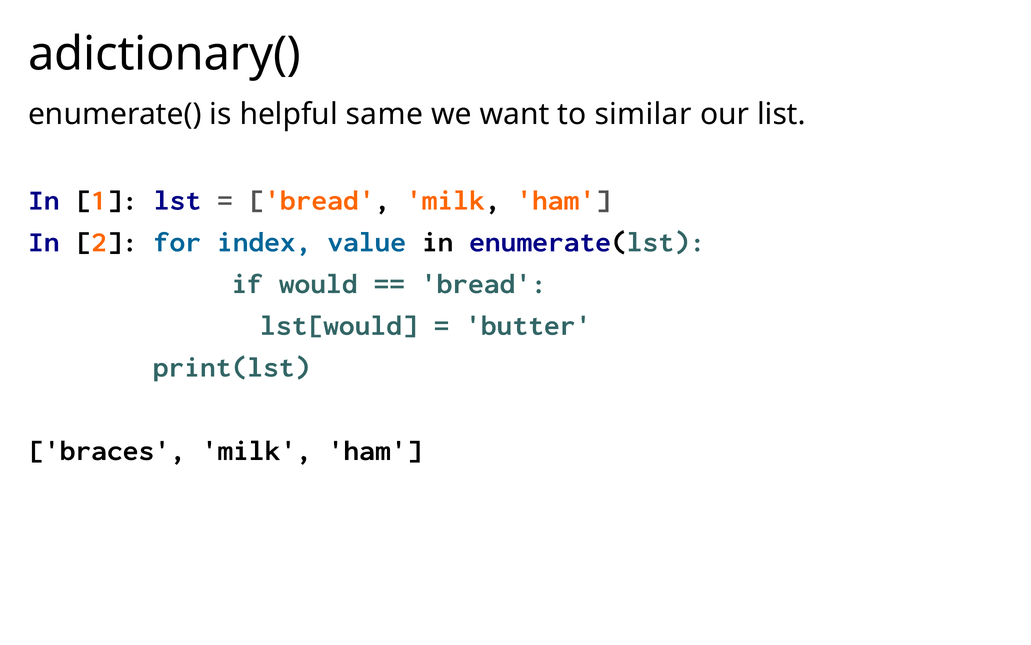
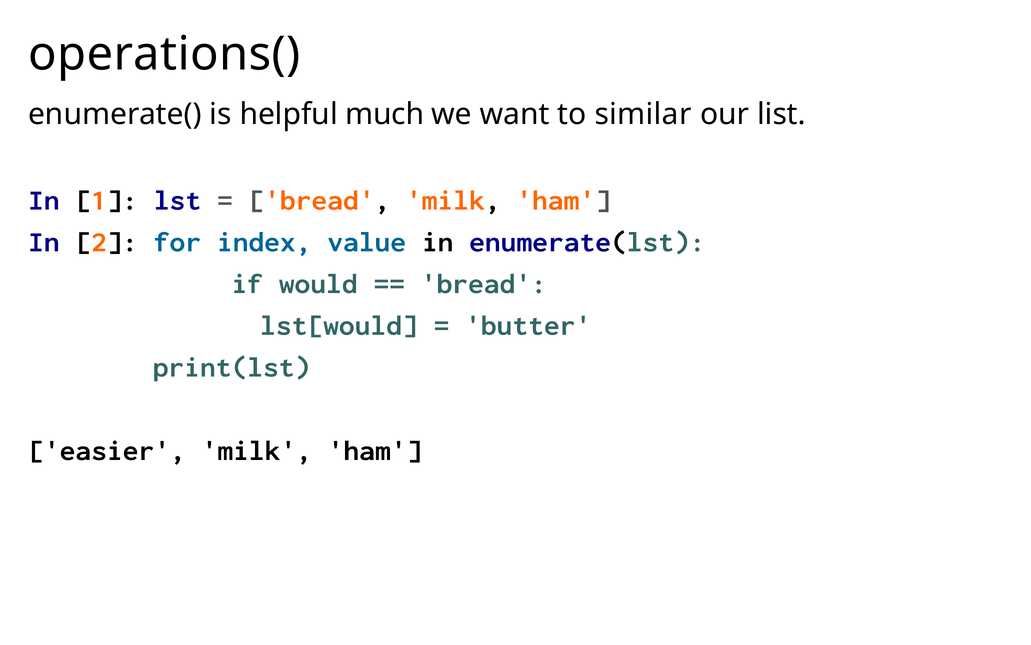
adictionary(: adictionary( -> operations(
same: same -> much
braces: braces -> easier
